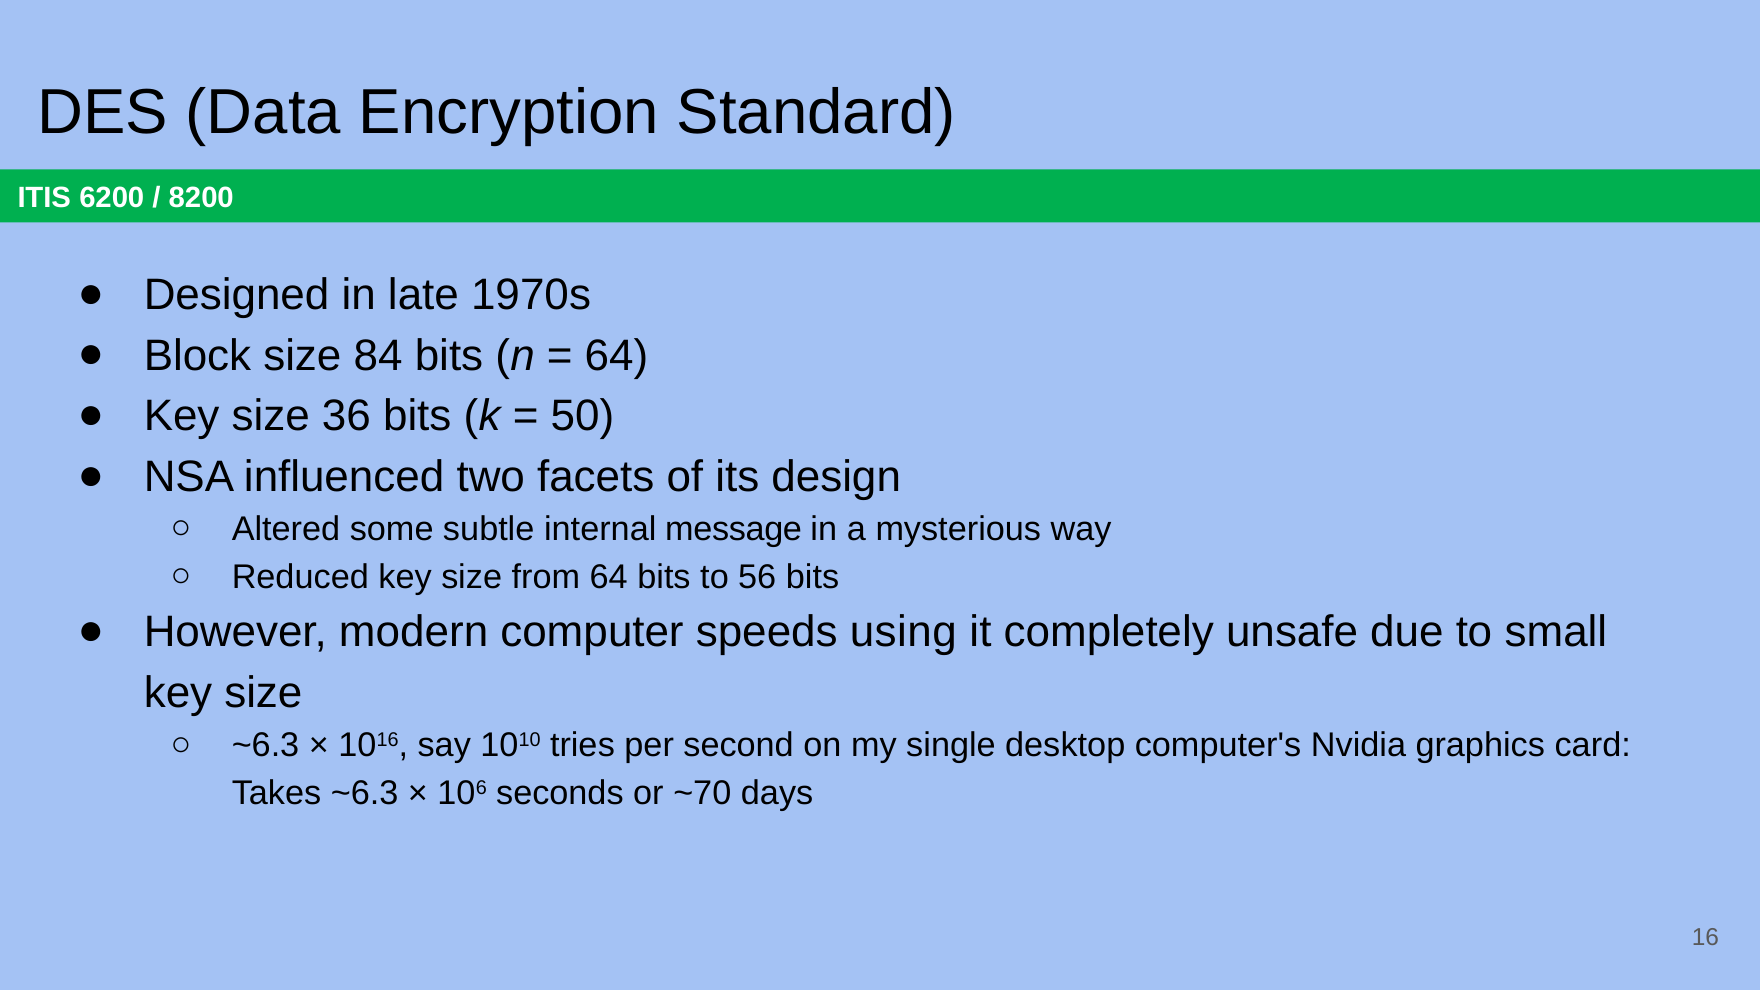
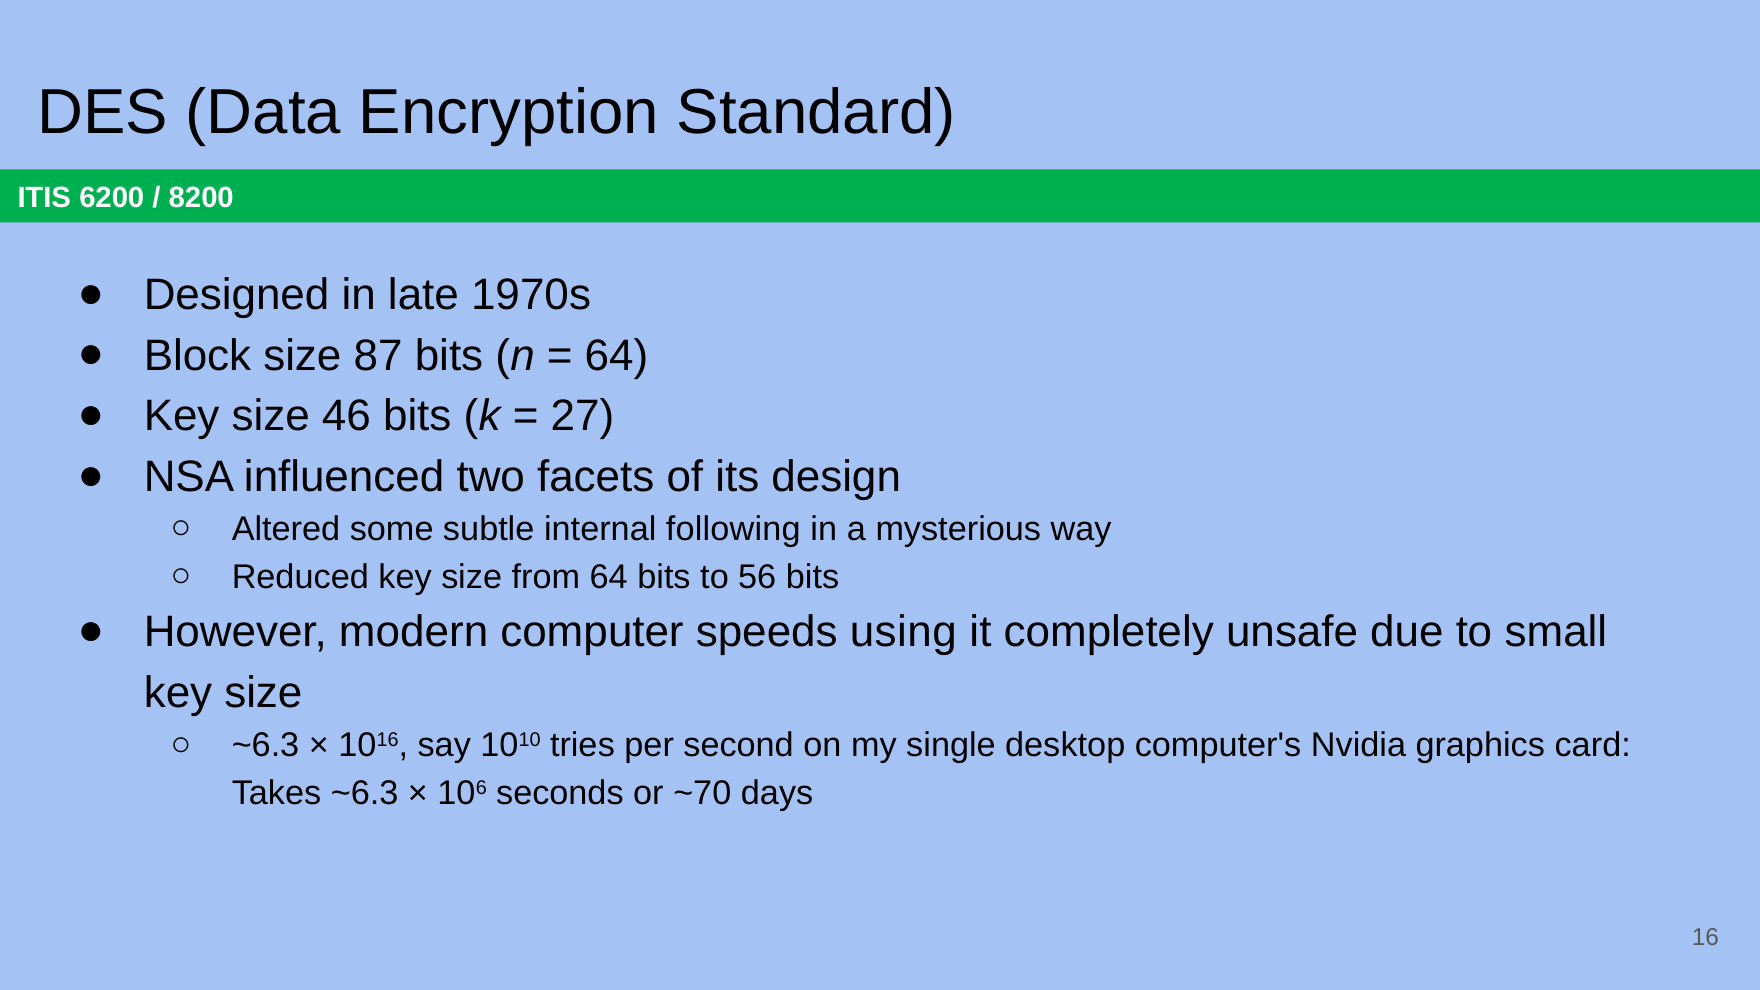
84: 84 -> 87
36: 36 -> 46
50: 50 -> 27
message: message -> following
